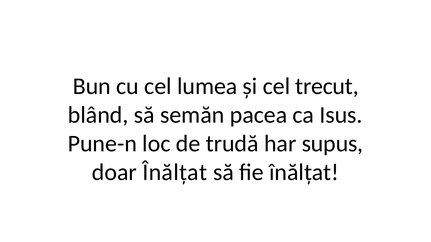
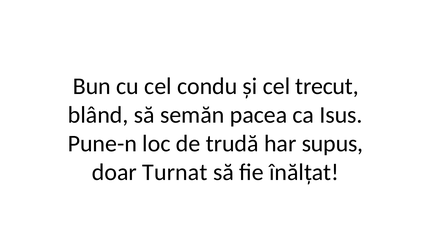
lumea: lumea -> condu
doar Înălțat: Înălțat -> Turnat
